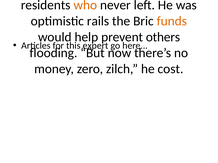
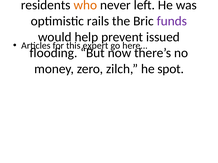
funds colour: orange -> purple
others: others -> issued
cost: cost -> spot
